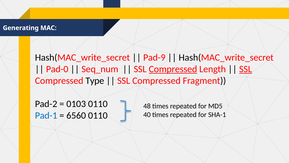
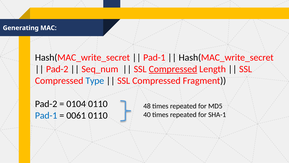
Pad-9 at (154, 57): Pad-9 -> Pad-1
Pad-0 at (57, 69): Pad-0 -> Pad-2
SSL at (246, 69) underline: present -> none
Type colour: black -> blue
0103: 0103 -> 0104
6560: 6560 -> 0061
